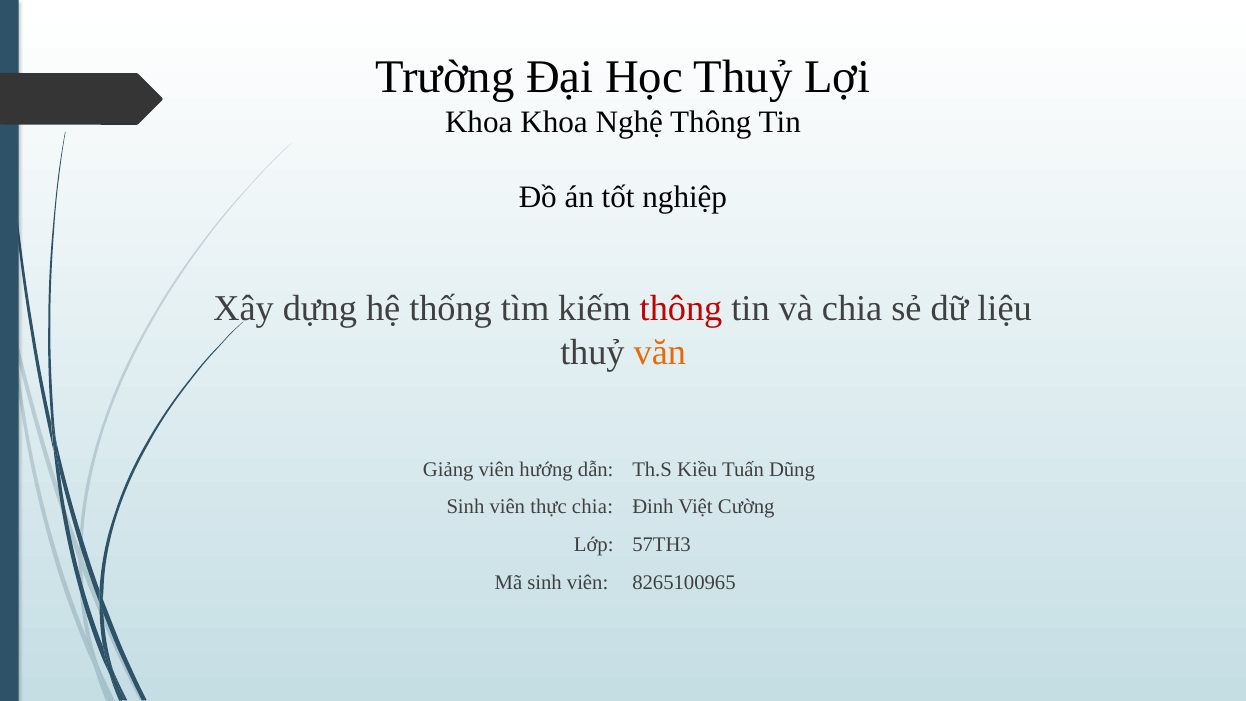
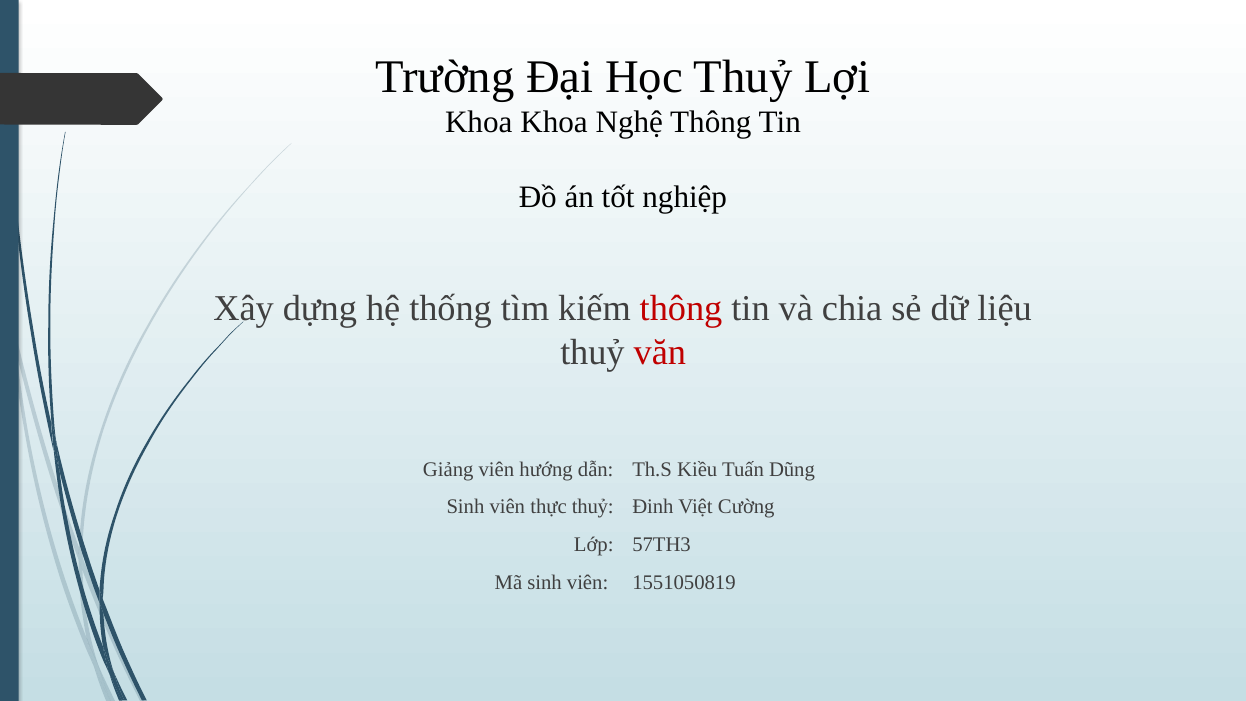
văn colour: orange -> red
thực chia: chia -> thuỷ
8265100965: 8265100965 -> 1551050819
